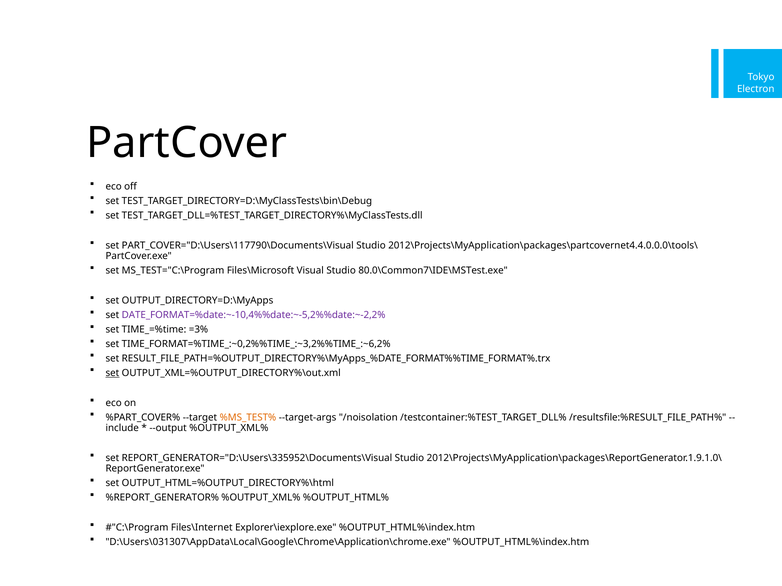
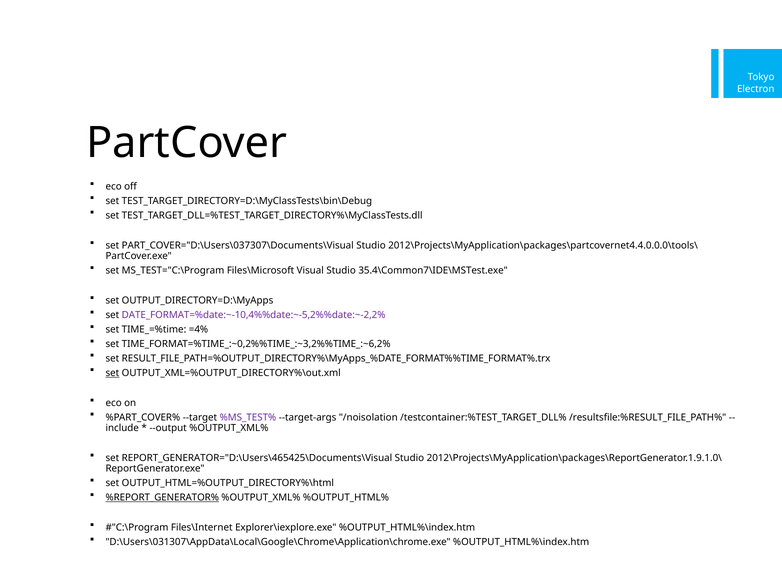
PART_COVER="D:\Users\117790\Documents\Visual: PART_COVER="D:\Users\117790\Documents\Visual -> PART_COVER="D:\Users\037307\Documents\Visual
80.0\Common7\IDE\MSTest.exe: 80.0\Common7\IDE\MSTest.exe -> 35.4\Common7\IDE\MSTest.exe
=3%: =3% -> =4%
%MS_TEST% colour: orange -> purple
REPORT_GENERATOR="D:\Users\335952\Documents\Visual: REPORT_GENERATOR="D:\Users\335952\Documents\Visual -> REPORT_GENERATOR="D:\Users\465425\Documents\Visual
%REPORT_GENERATOR% underline: none -> present
